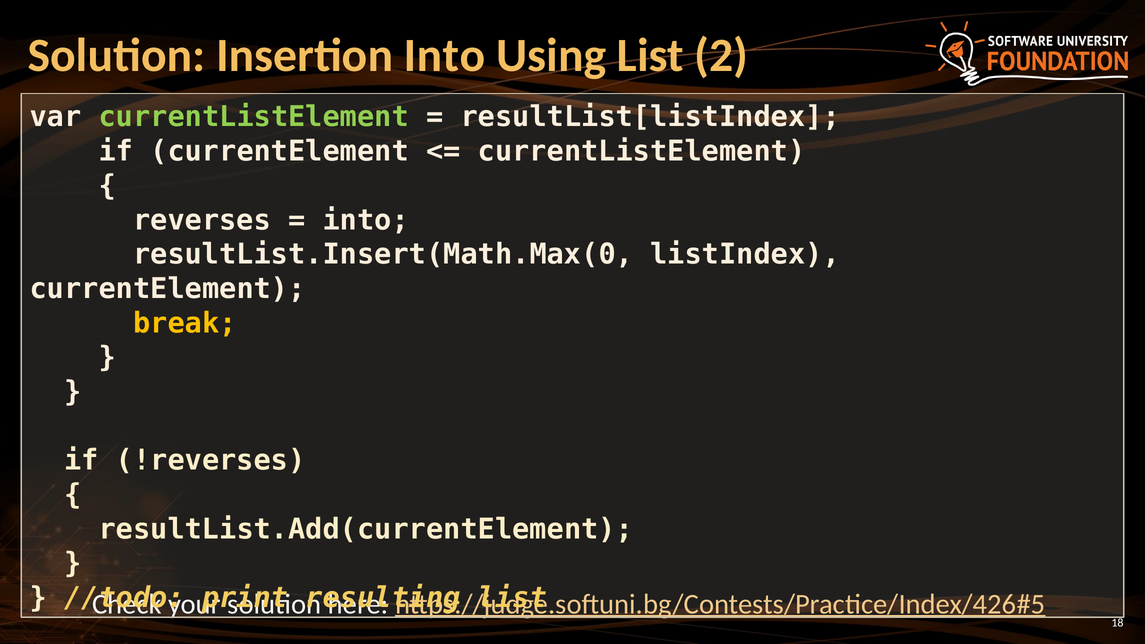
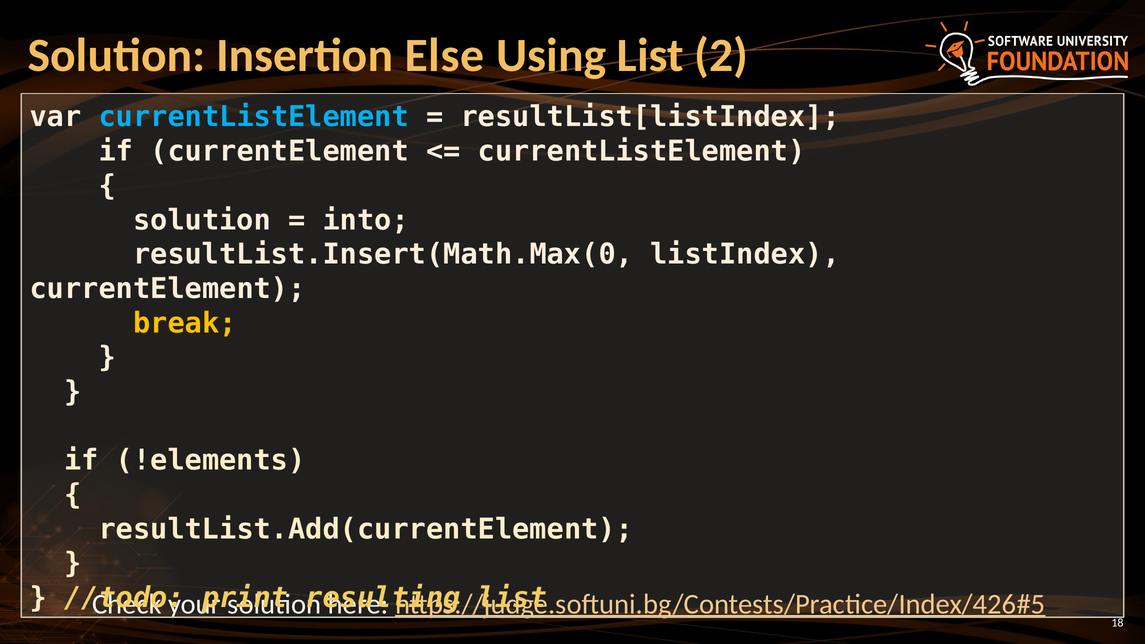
Insertion Into: Into -> Else
currentListElement at (254, 117) colour: light green -> light blue
reverses at (202, 220): reverses -> solution
!reverses: !reverses -> !elements
